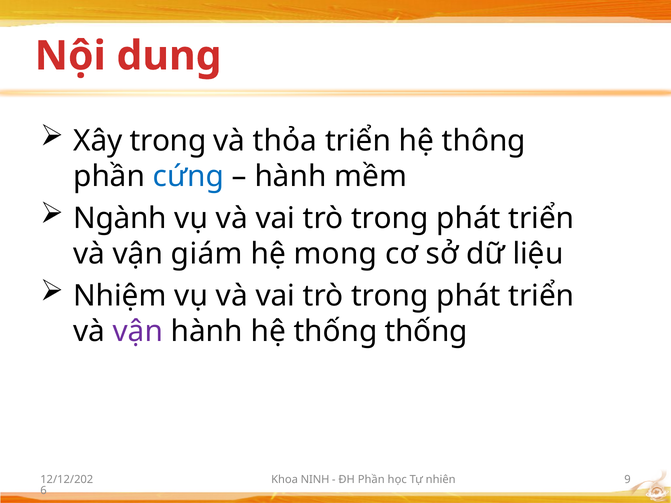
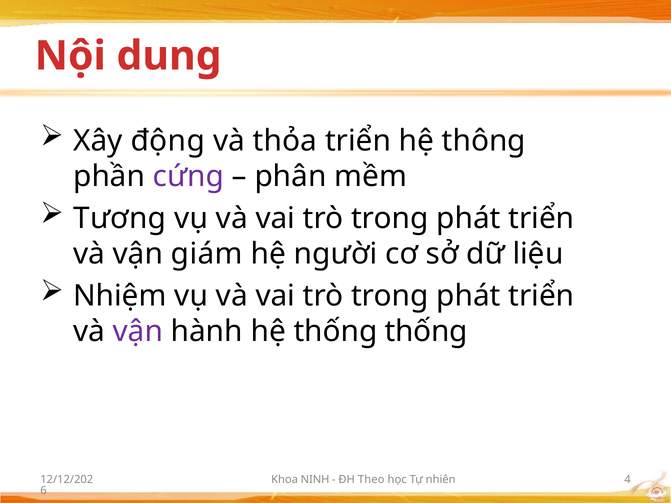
Xây trong: trong -> động
cứng colour: blue -> purple
hành at (291, 177): hành -> phân
Ngành: Ngành -> Tương
mong: mong -> người
ĐH Phần: Phần -> Theo
9: 9 -> 4
